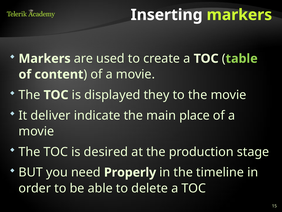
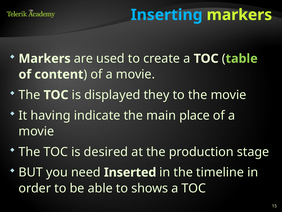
Inserting colour: white -> light blue
deliver: deliver -> having
Properly: Properly -> Inserted
delete: delete -> shows
